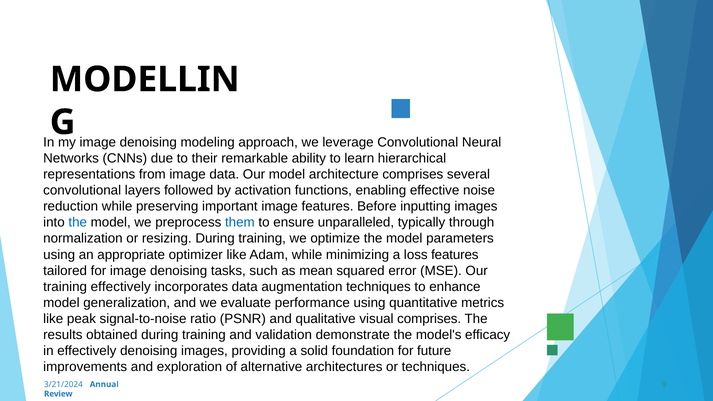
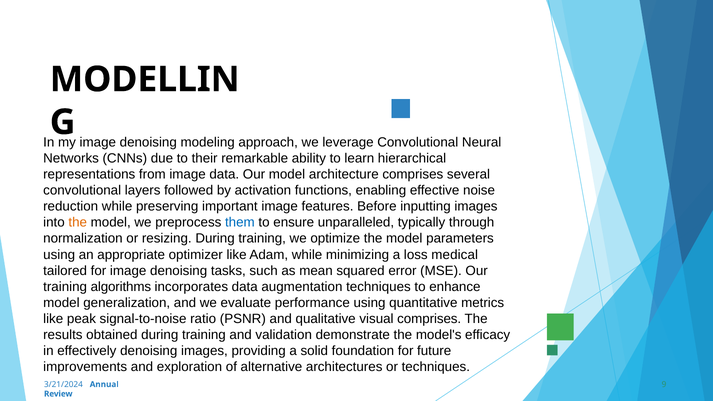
the at (78, 223) colour: blue -> orange
loss features: features -> medical
training effectively: effectively -> algorithms
